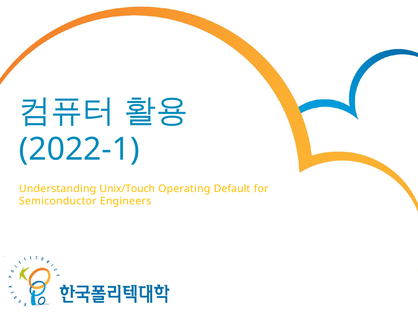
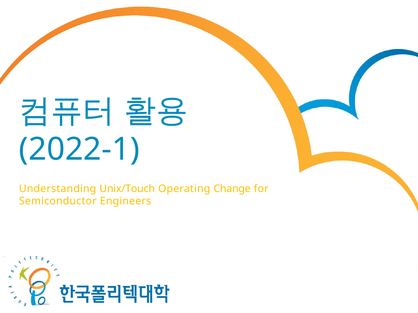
Default: Default -> Change
